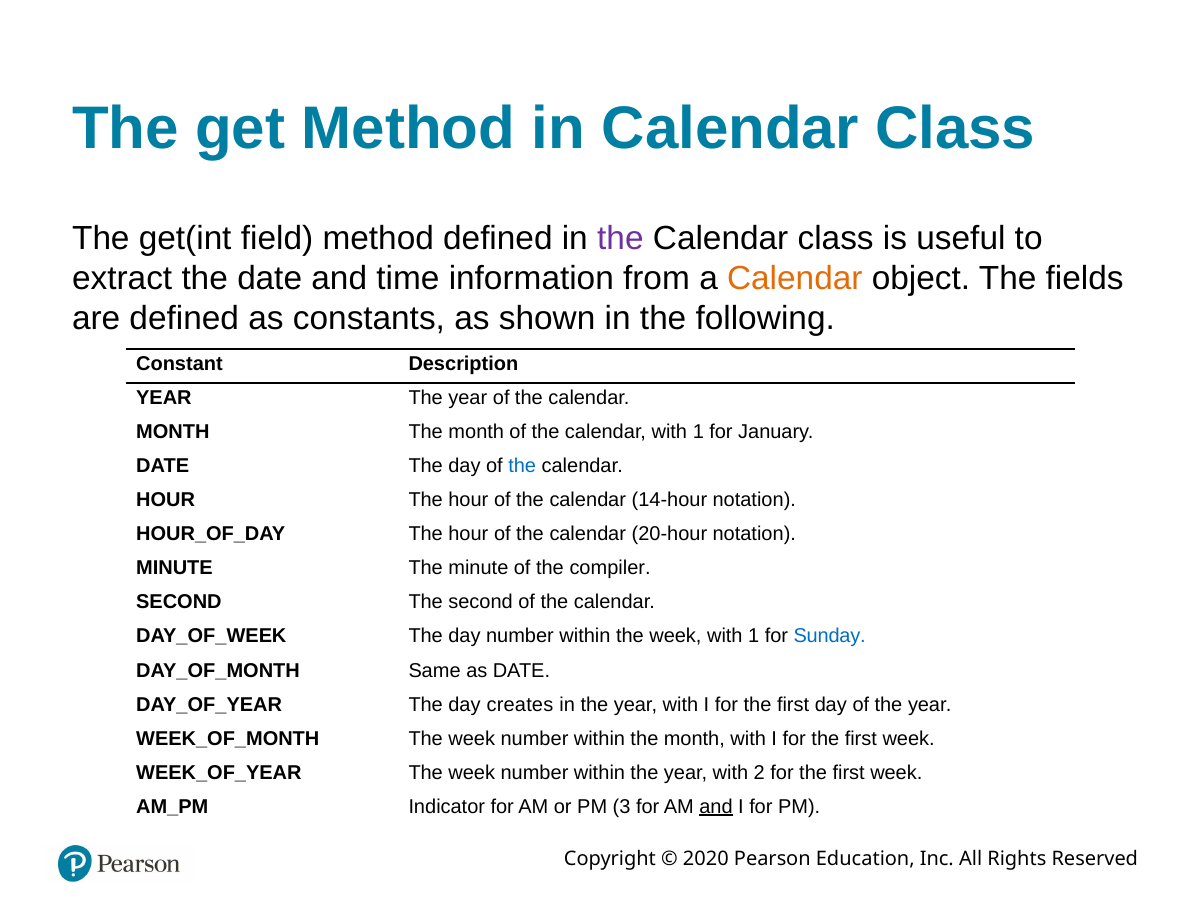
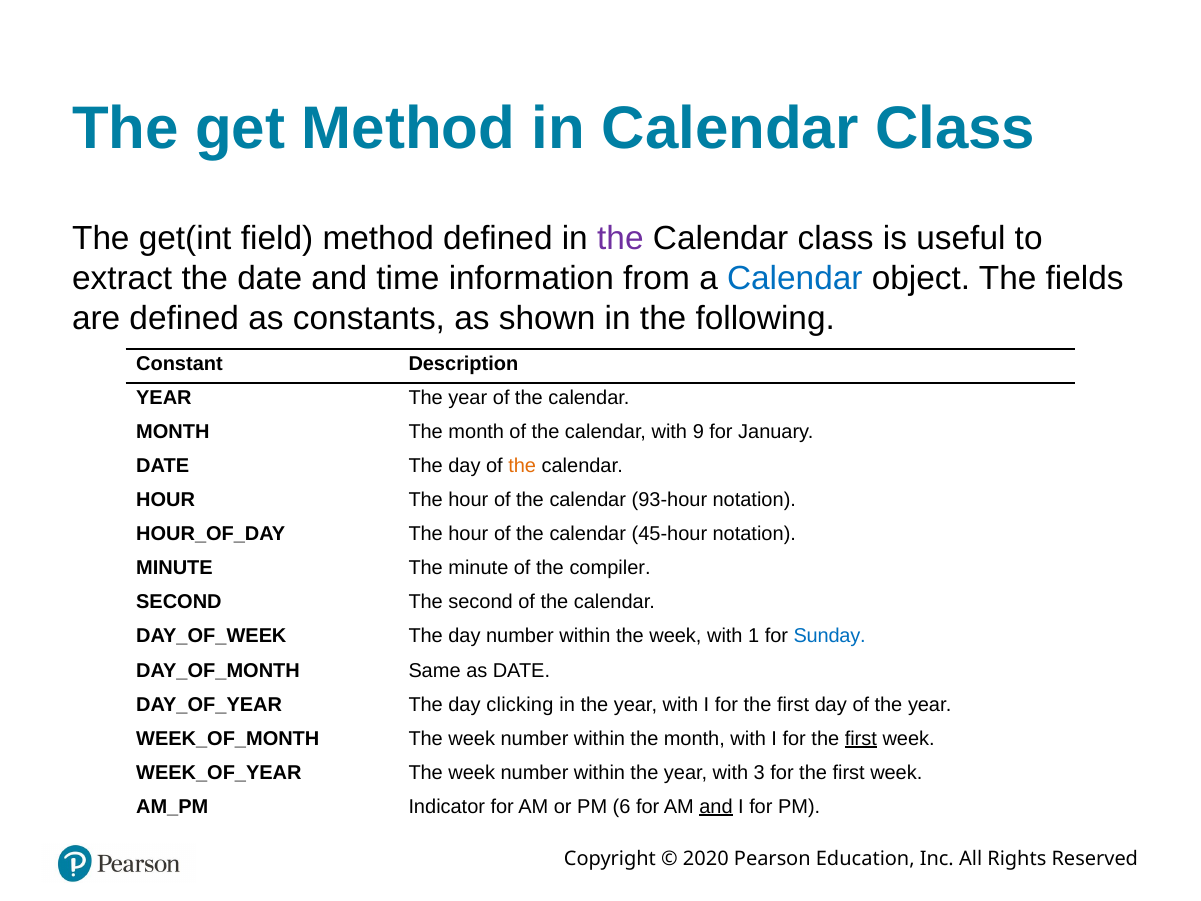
Calendar at (795, 279) colour: orange -> blue
calendar with 1: 1 -> 9
the at (522, 466) colour: blue -> orange
14-hour: 14-hour -> 93-hour
20-hour: 20-hour -> 45-hour
creates: creates -> clicking
first at (861, 738) underline: none -> present
2: 2 -> 3
3: 3 -> 6
